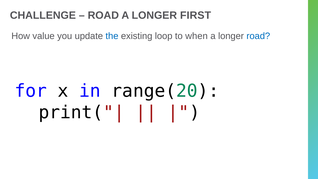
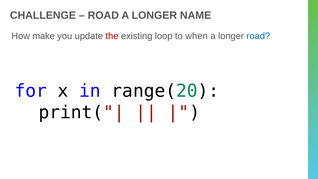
FIRST: FIRST -> NAME
value: value -> make
the colour: blue -> red
